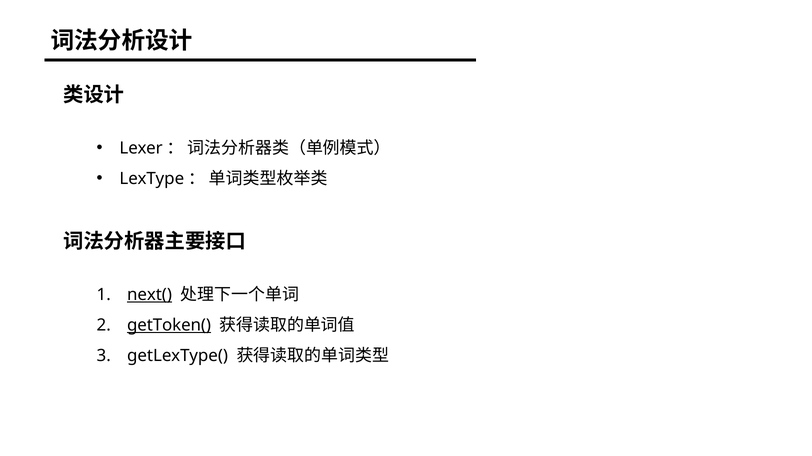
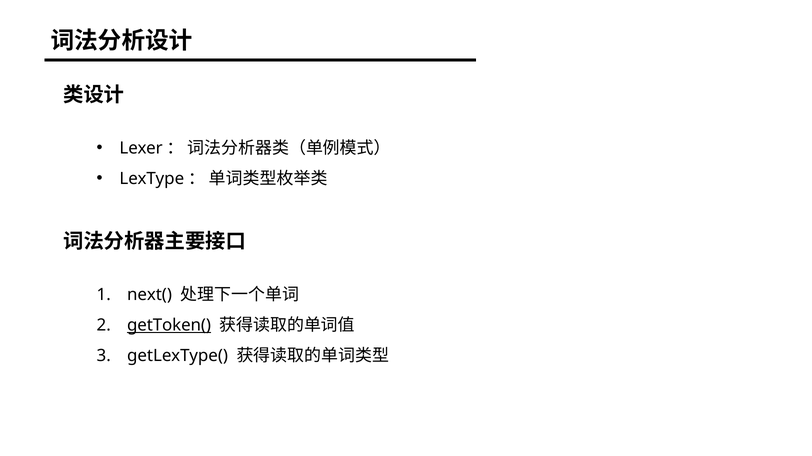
next( underline: present -> none
